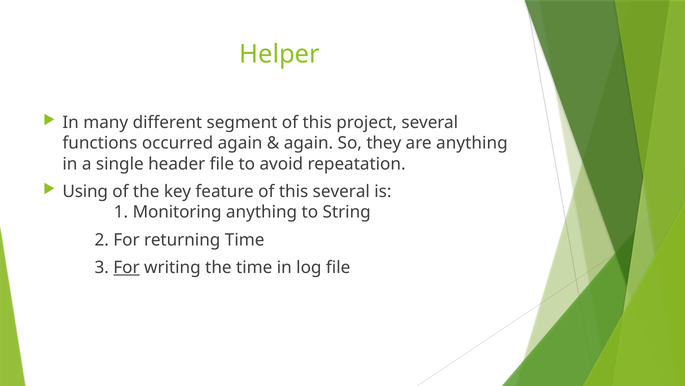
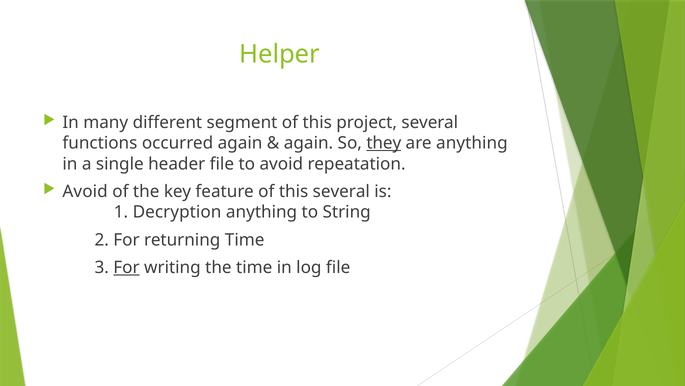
they underline: none -> present
Using at (85, 191): Using -> Avoid
Monitoring: Monitoring -> Decryption
